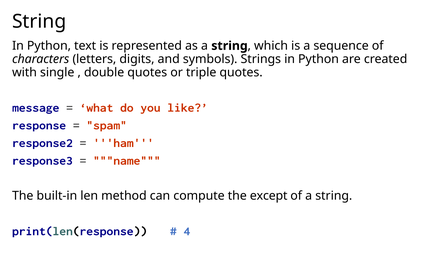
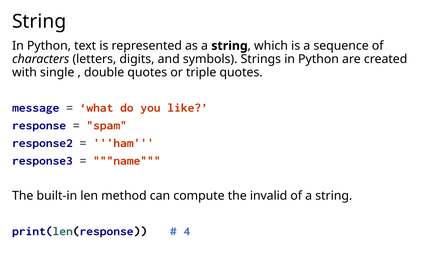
except: except -> invalid
